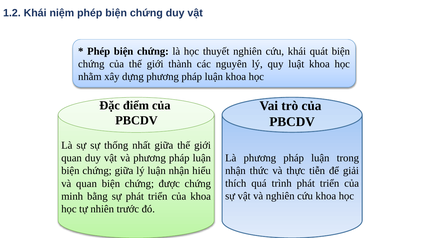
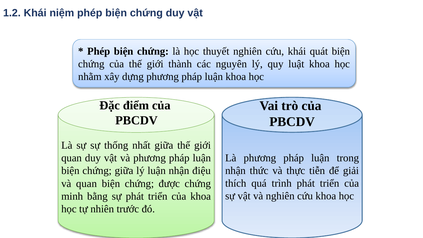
hiểu: hiểu -> điệu
